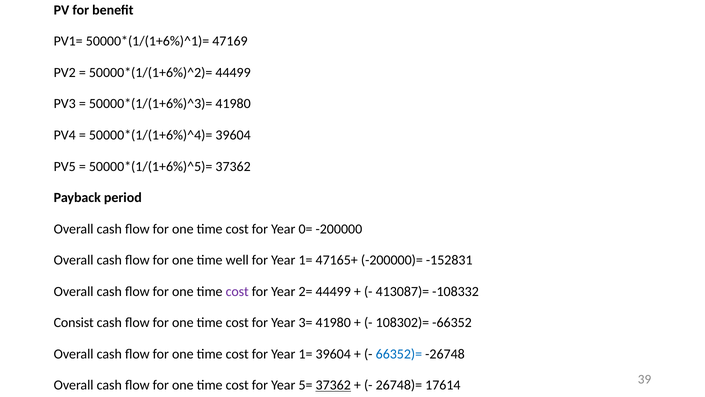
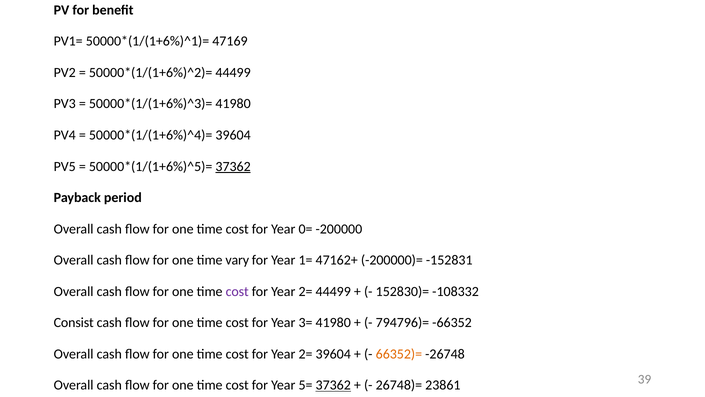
37362 at (233, 166) underline: none -> present
well: well -> vary
47165+: 47165+ -> 47162+
413087)=: 413087)= -> 152830)=
108302)=: 108302)= -> 794796)=
1= at (306, 354): 1= -> 2=
66352)= colour: blue -> orange
17614: 17614 -> 23861
